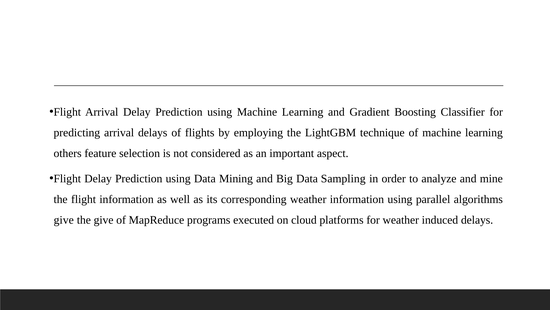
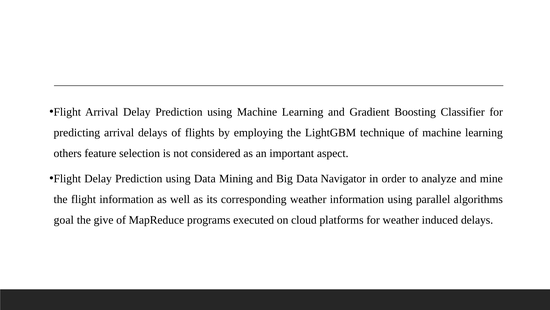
Sampling: Sampling -> Navigator
give at (64, 219): give -> goal
